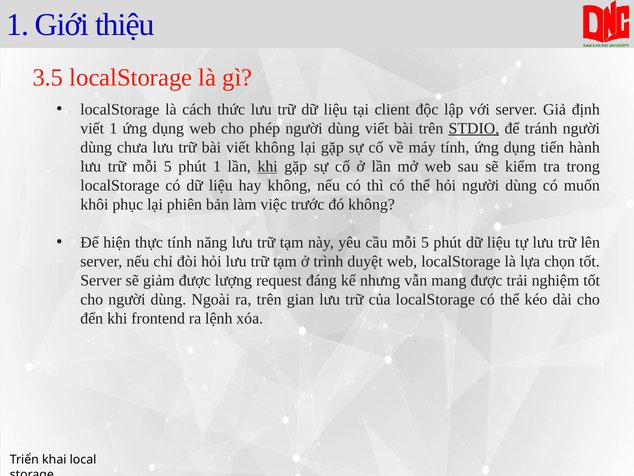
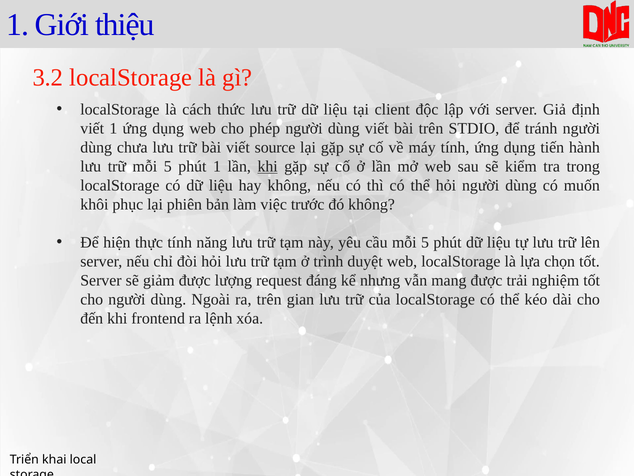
3.5: 3.5 -> 3.2
STDIO underline: present -> none
viết không: không -> source
